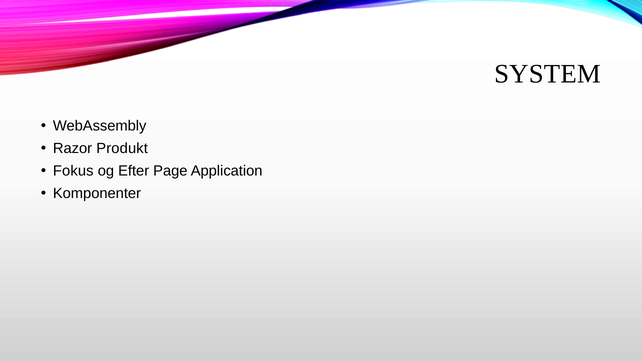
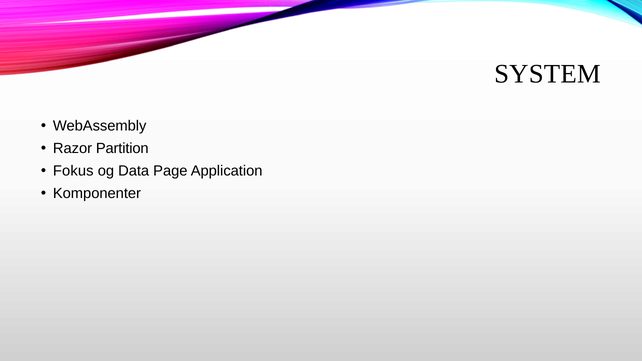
Produkt: Produkt -> Partition
Efter: Efter -> Data
